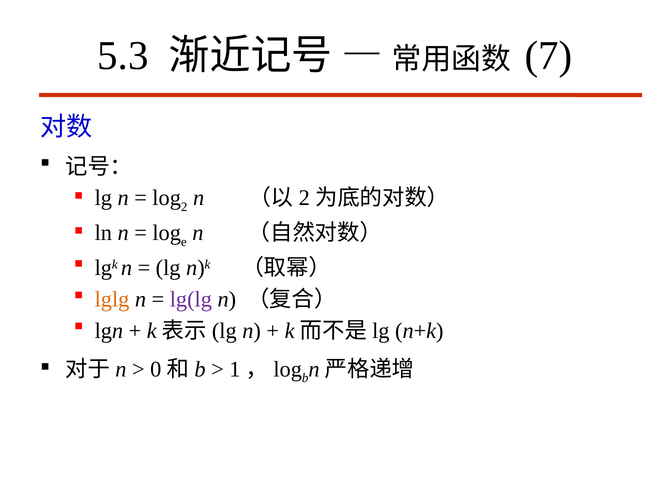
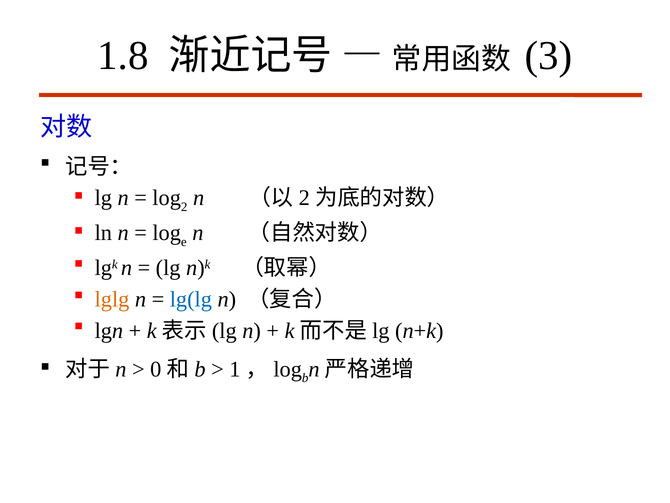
5.3: 5.3 -> 1.8
7: 7 -> 3
lg(lg colour: purple -> blue
